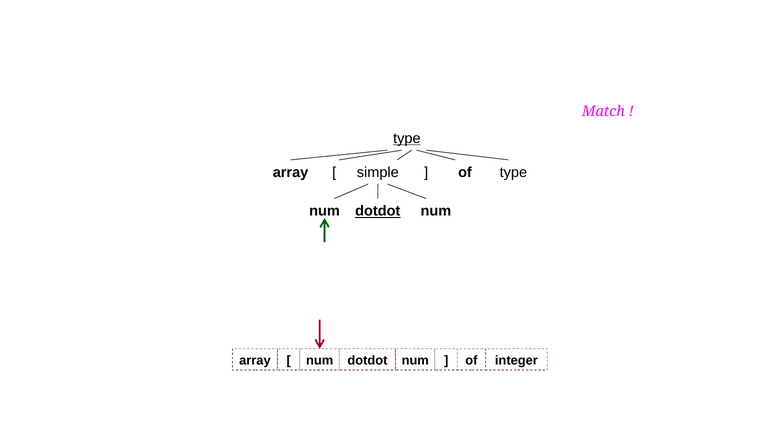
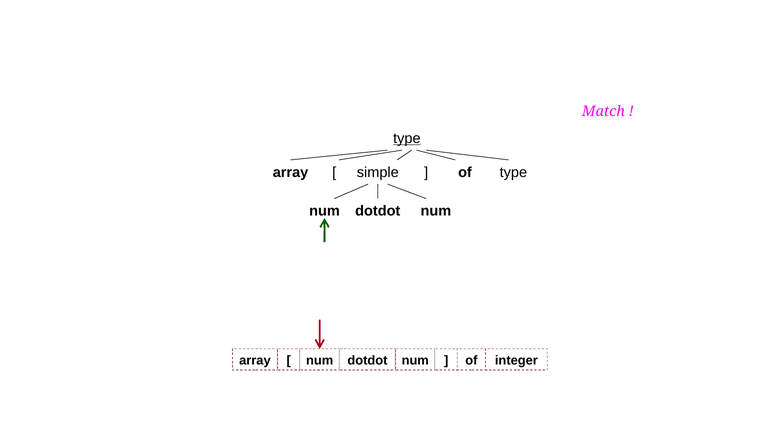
dotdot at (378, 211) underline: present -> none
